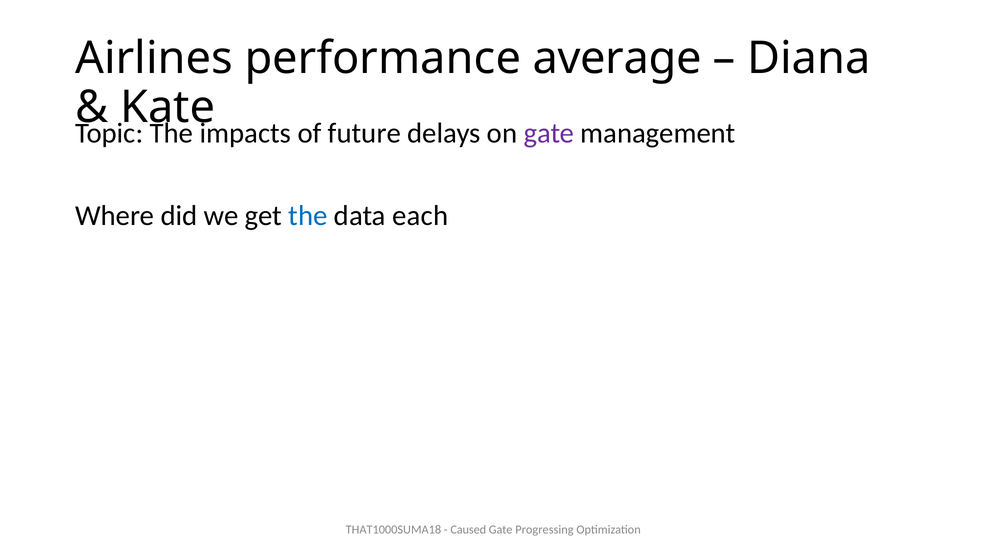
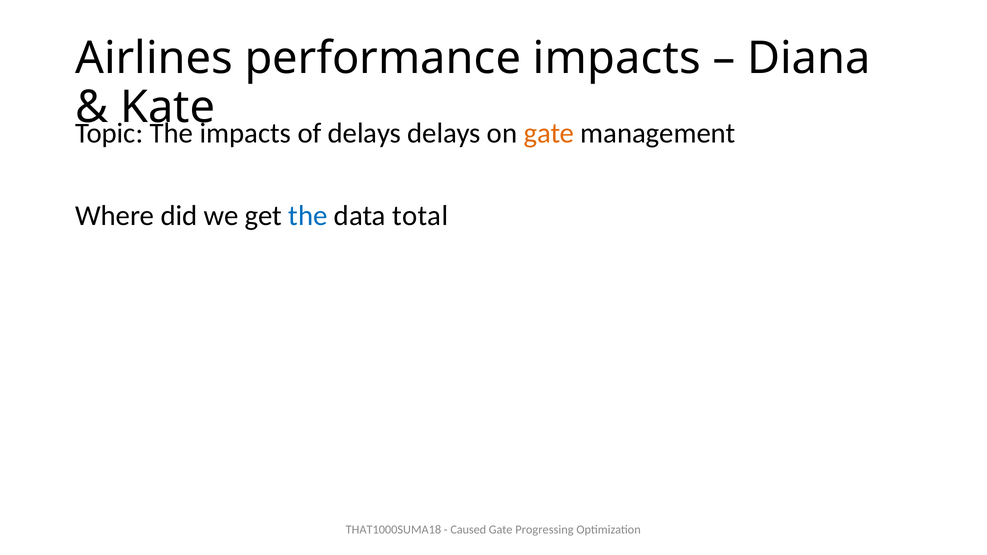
performance average: average -> impacts
of future: future -> delays
gate at (549, 133) colour: purple -> orange
each: each -> total
